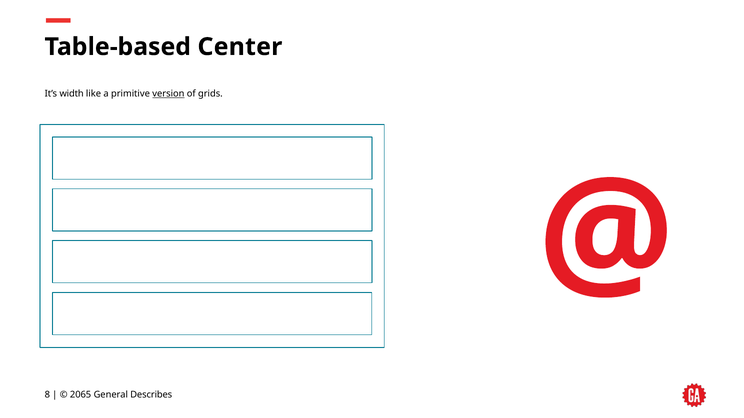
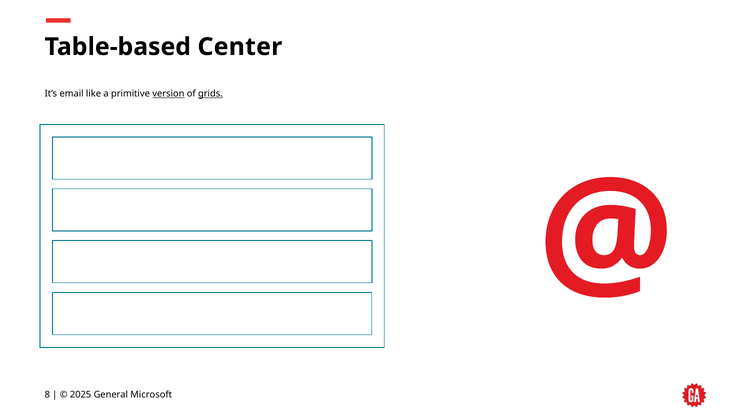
width: width -> email
grids underline: none -> present
2065: 2065 -> 2025
Describes: Describes -> Microsoft
